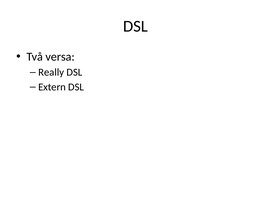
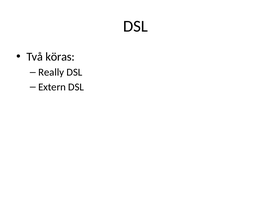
versa: versa -> köras
